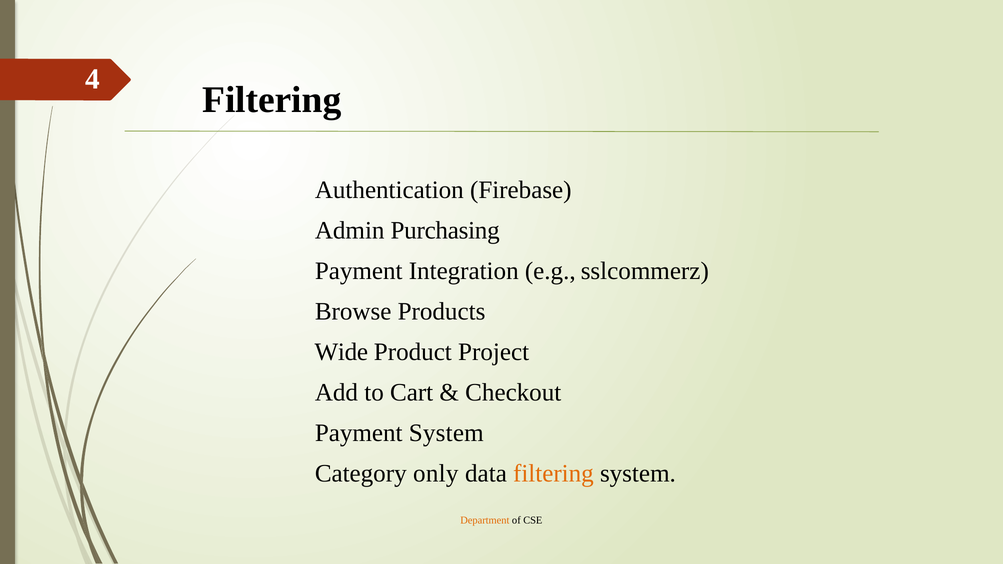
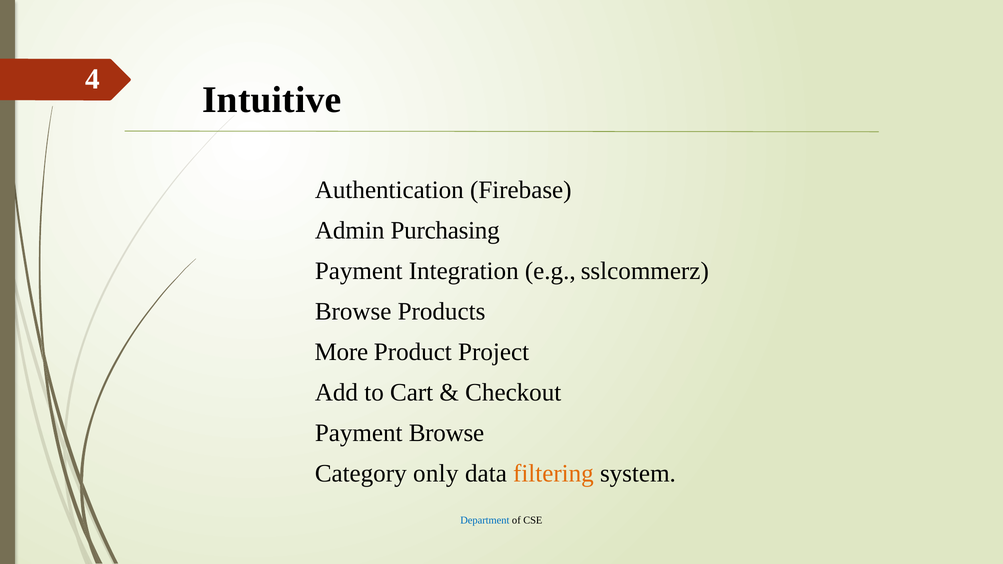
Filtering at (272, 100): Filtering -> Intuitive
Wide: Wide -> More
System at (446, 433): System -> Browse
Department colour: orange -> blue
